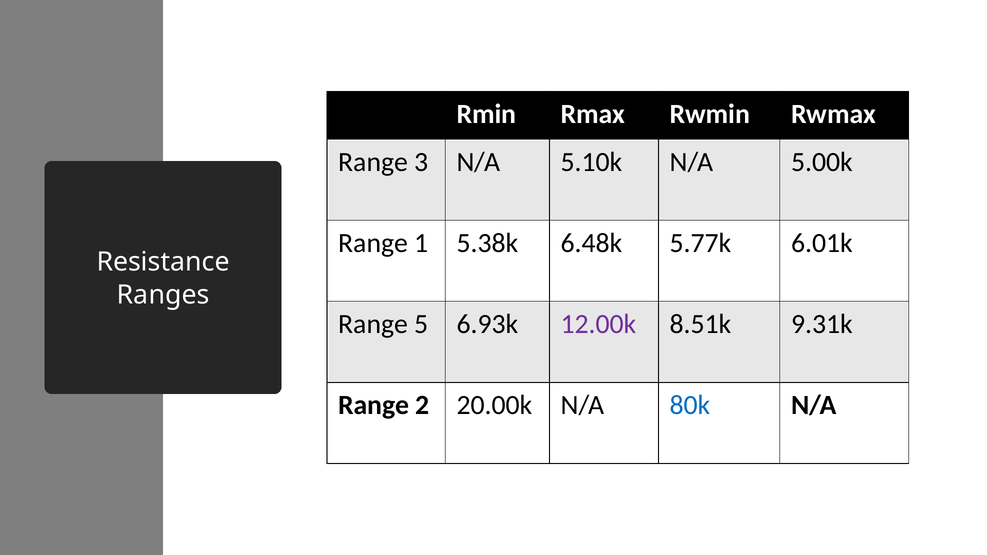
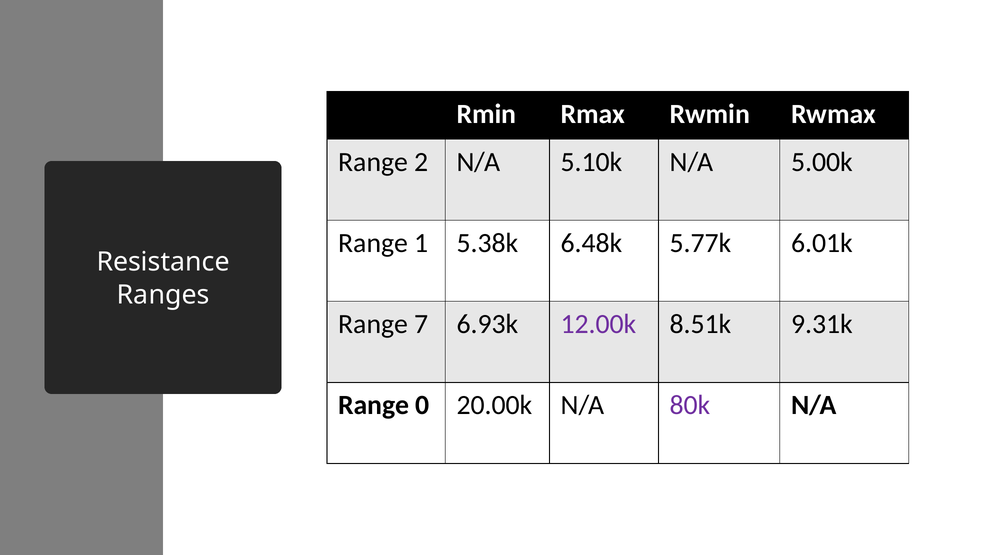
3: 3 -> 2
5: 5 -> 7
2: 2 -> 0
80k colour: blue -> purple
